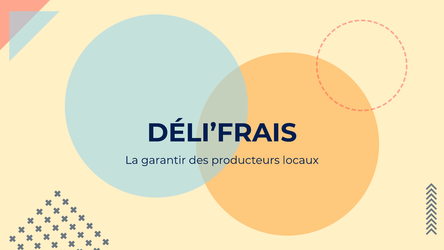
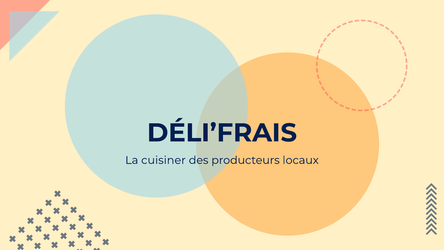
garantir: garantir -> cuisiner
